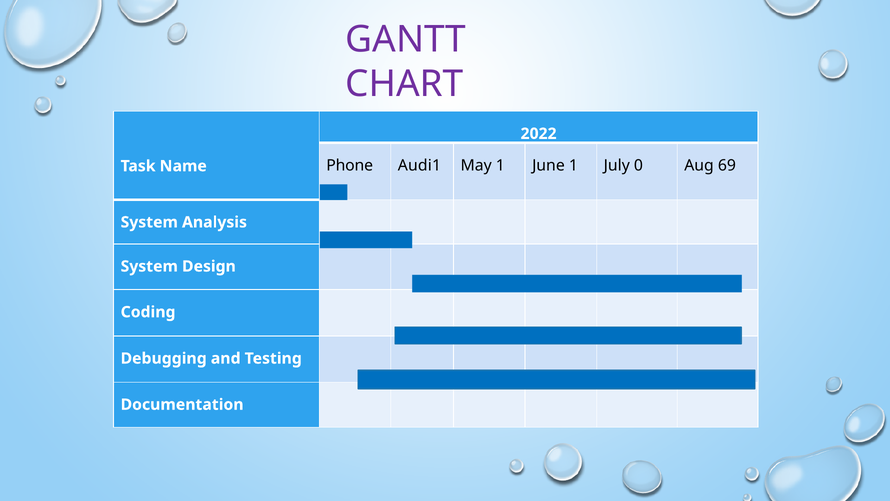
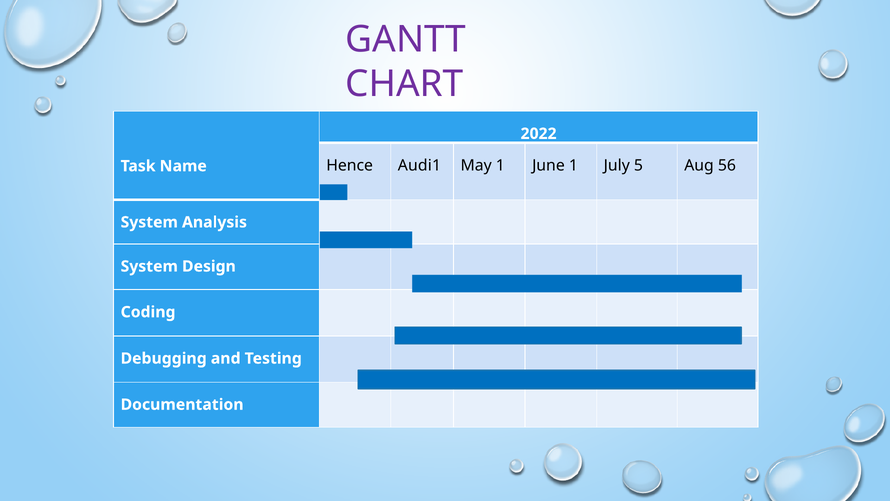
Phone: Phone -> Hence
0: 0 -> 5
69: 69 -> 56
